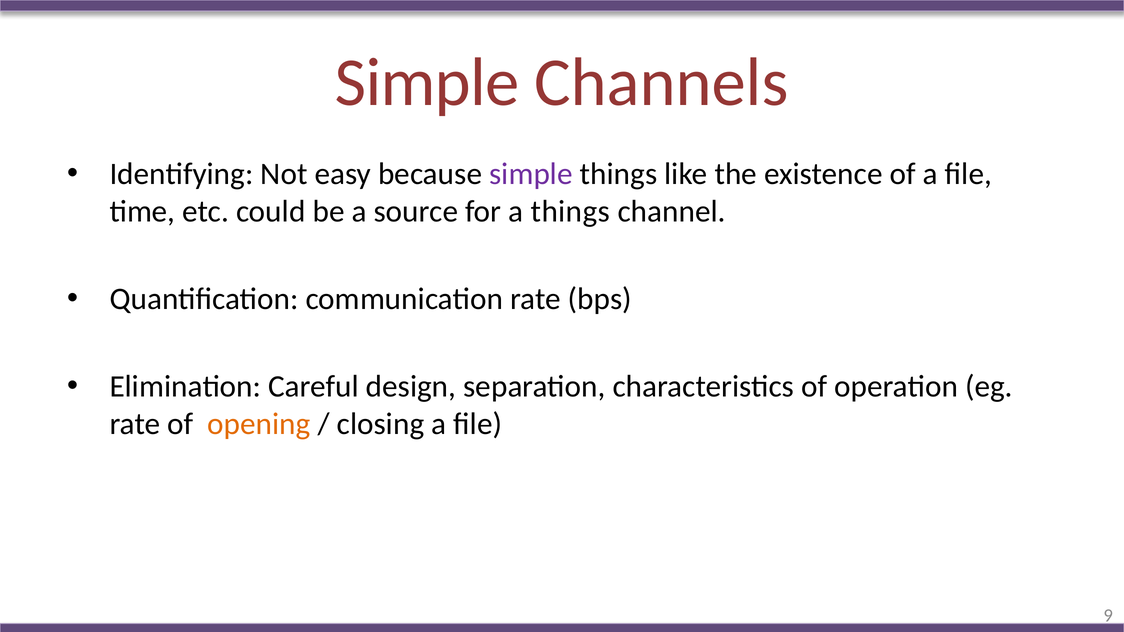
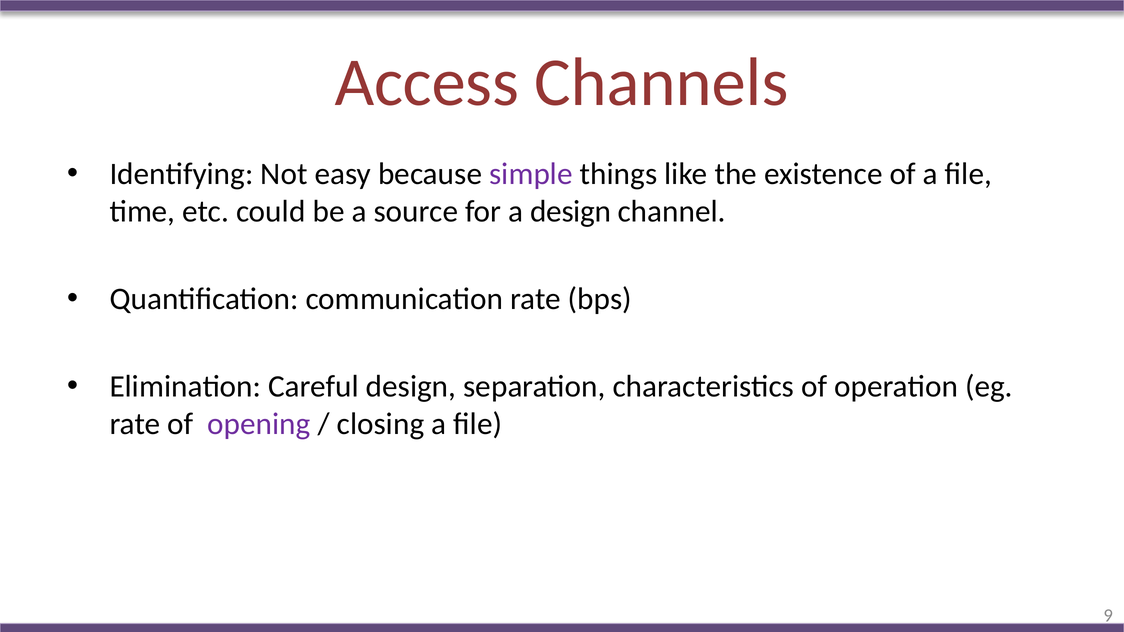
Simple at (427, 83): Simple -> Access
a things: things -> design
opening colour: orange -> purple
